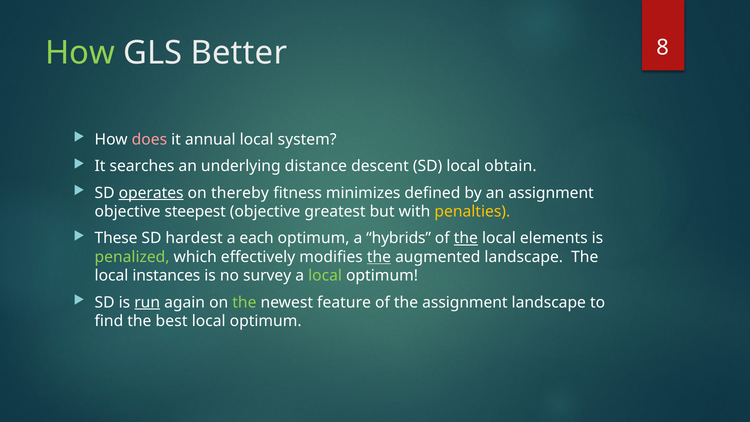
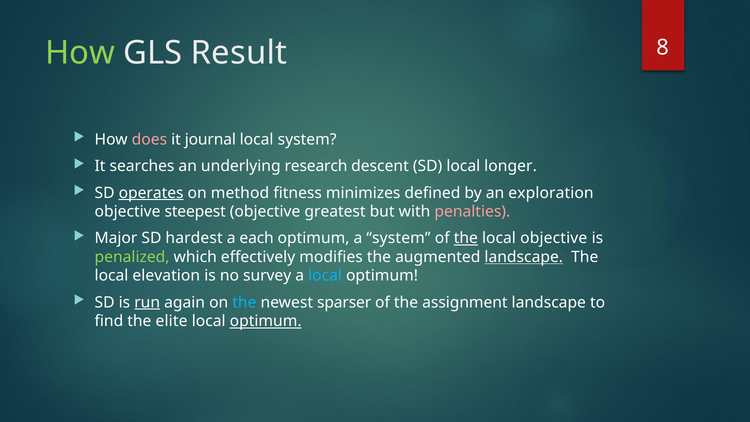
Better: Better -> Result
annual: annual -> journal
distance: distance -> research
obtain: obtain -> longer
thereby: thereby -> method
an assignment: assignment -> exploration
penalties colour: yellow -> pink
These: These -> Major
a hybrids: hybrids -> system
local elements: elements -> objective
the at (379, 257) underline: present -> none
landscape at (524, 257) underline: none -> present
instances: instances -> elevation
local at (325, 276) colour: light green -> light blue
the at (244, 302) colour: light green -> light blue
feature: feature -> sparser
best: best -> elite
optimum at (266, 321) underline: none -> present
